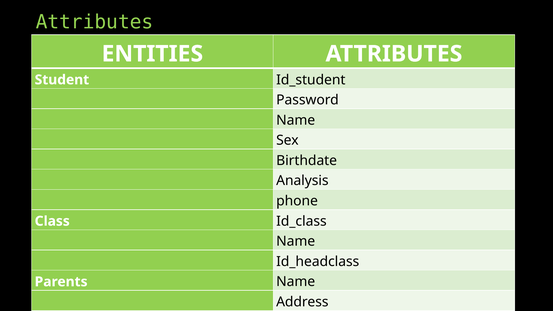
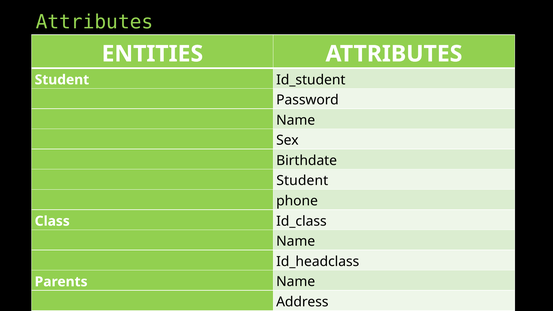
Analysis at (302, 181): Analysis -> Student
